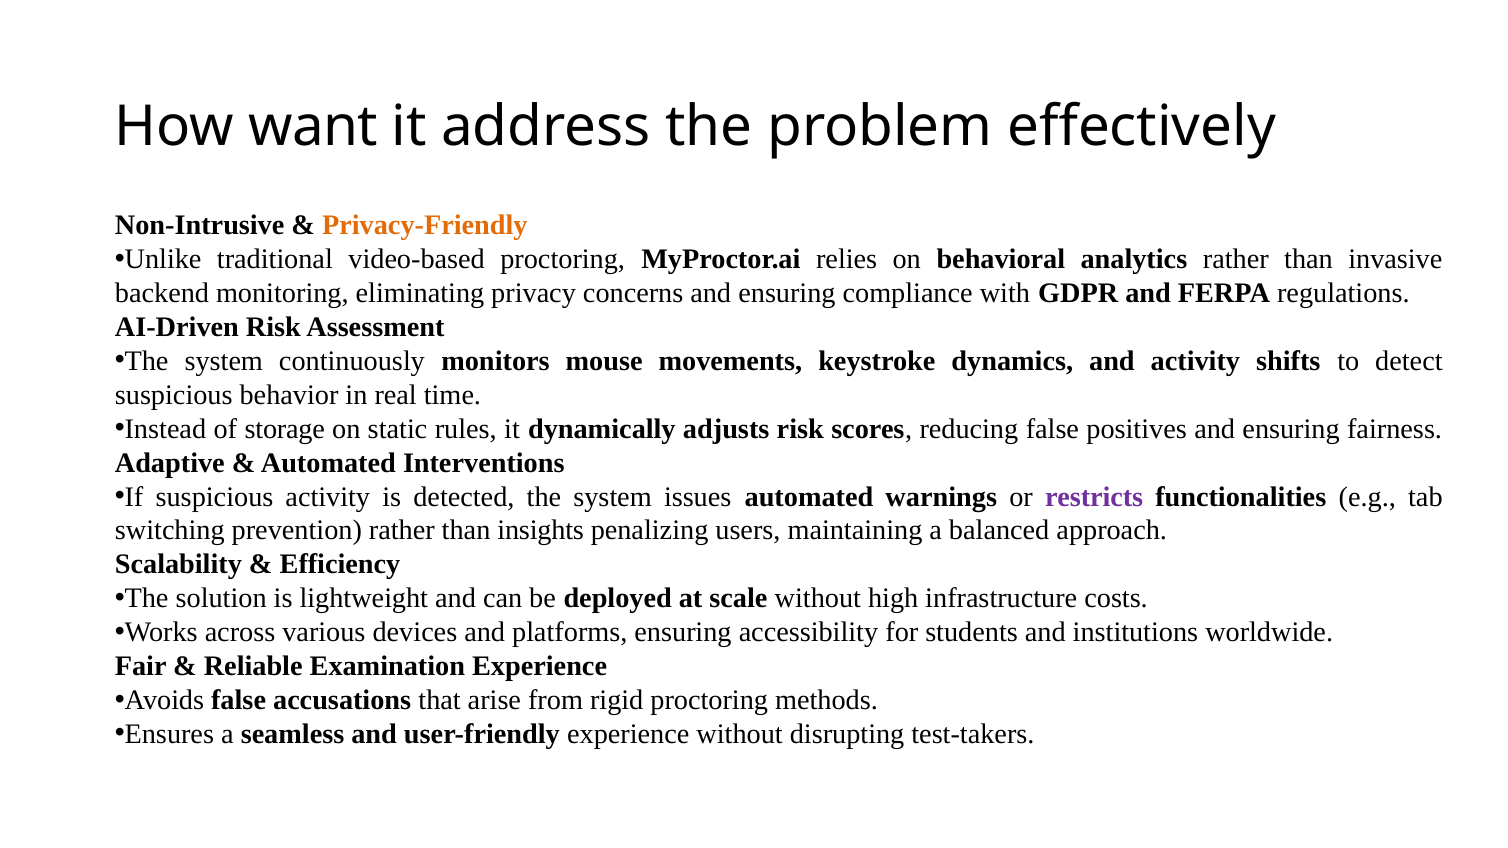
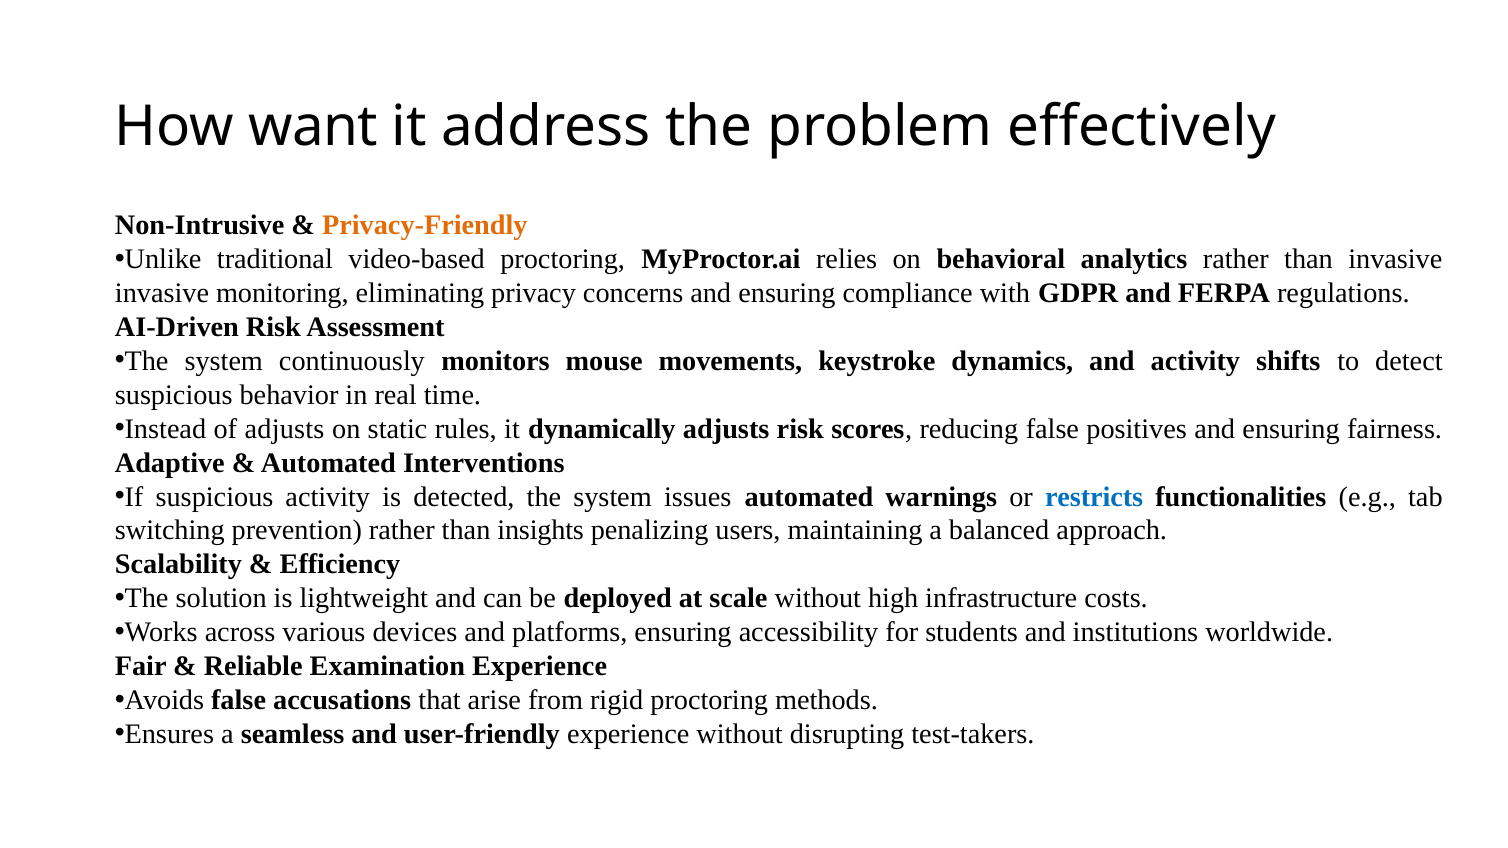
backend at (162, 293): backend -> invasive
of storage: storage -> adjusts
restricts colour: purple -> blue
